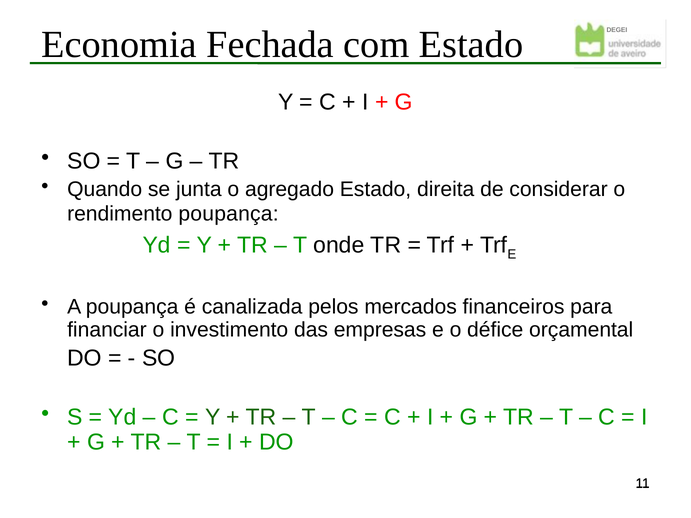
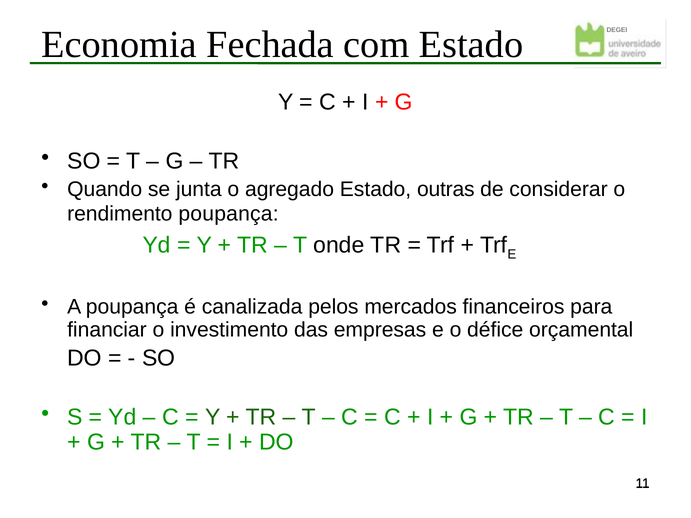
direita: direita -> outras
